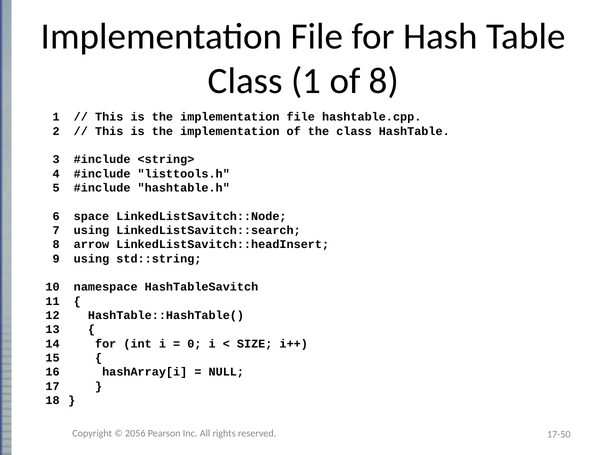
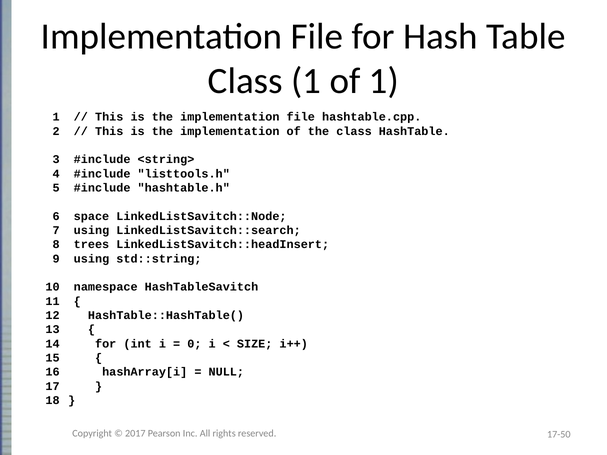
of 8: 8 -> 1
arrow: arrow -> trees
2056: 2056 -> 2017
